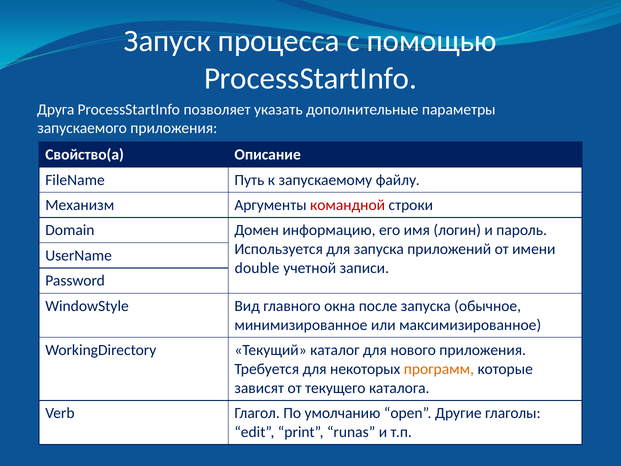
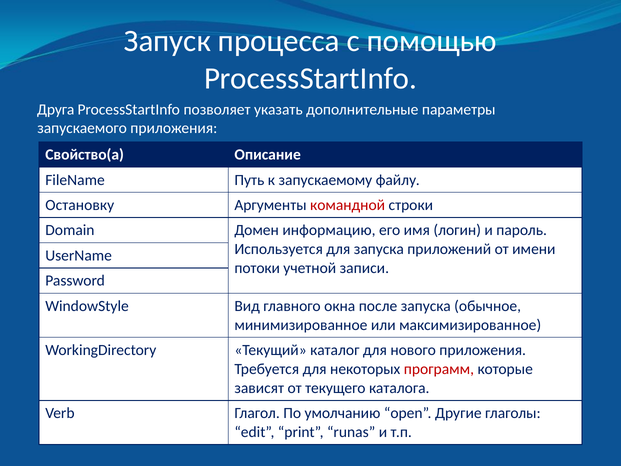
Механизм: Механизм -> Остановку
double: double -> потоки
программ colour: orange -> red
